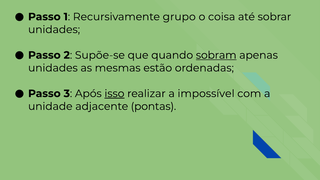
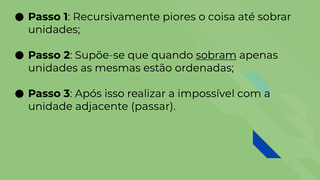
grupo: grupo -> piores
isso underline: present -> none
pontas: pontas -> passar
